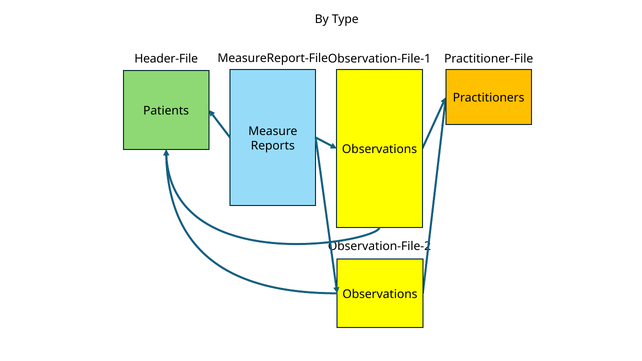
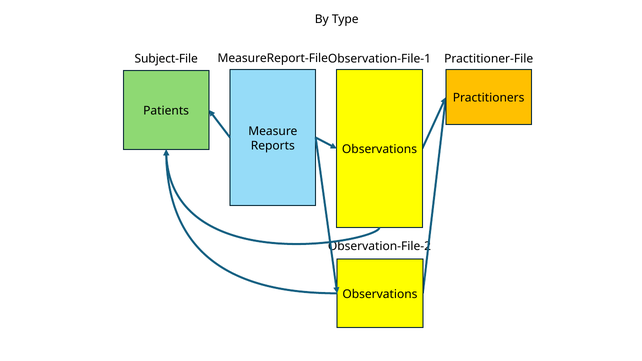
Header-File: Header-File -> Subject-File
